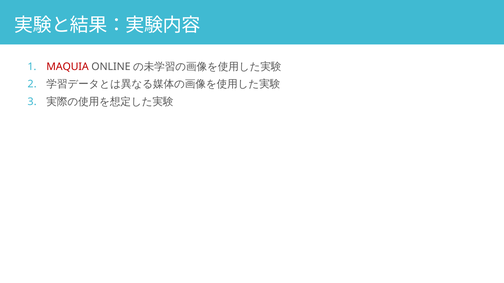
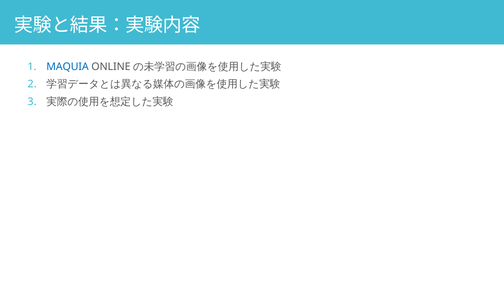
MAQUIA colour: red -> blue
